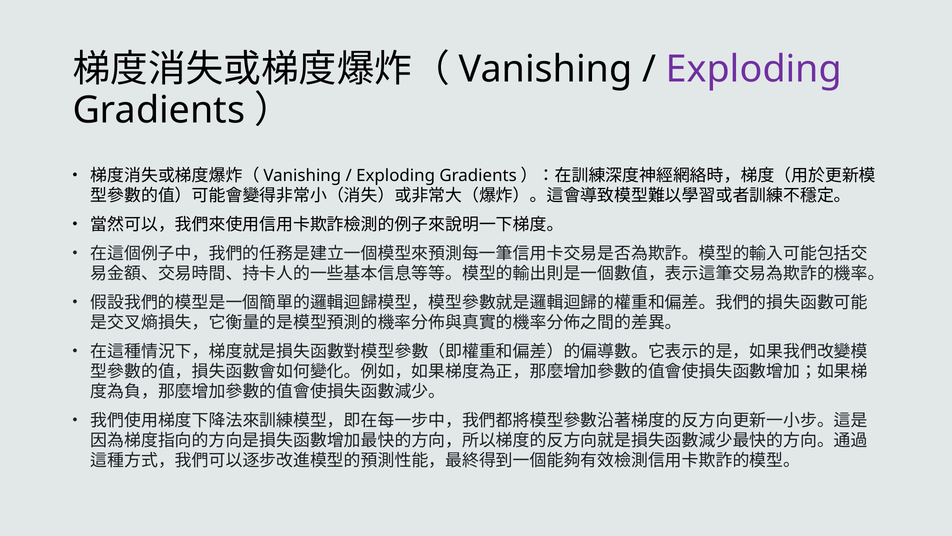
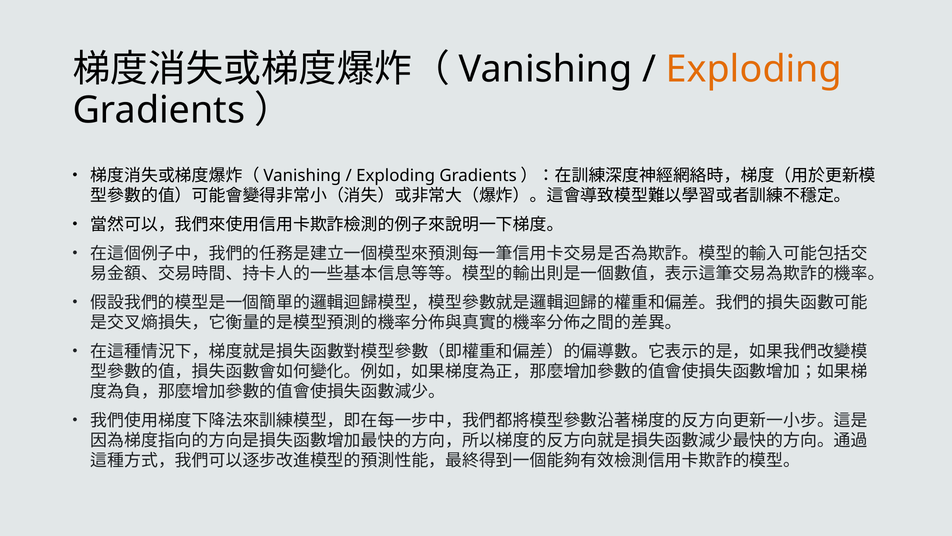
Exploding at (754, 69) colour: purple -> orange
